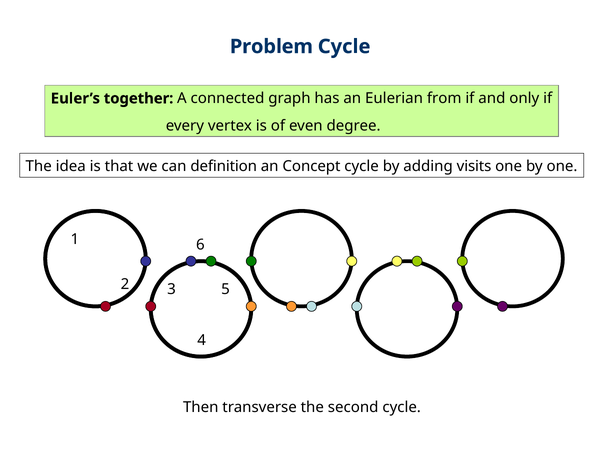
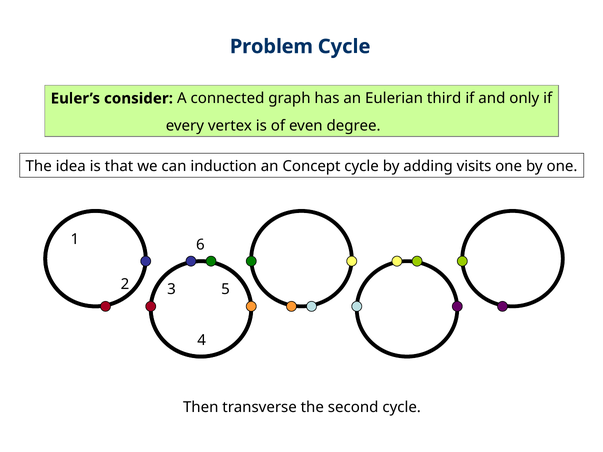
together: together -> consider
from: from -> third
definition: definition -> induction
